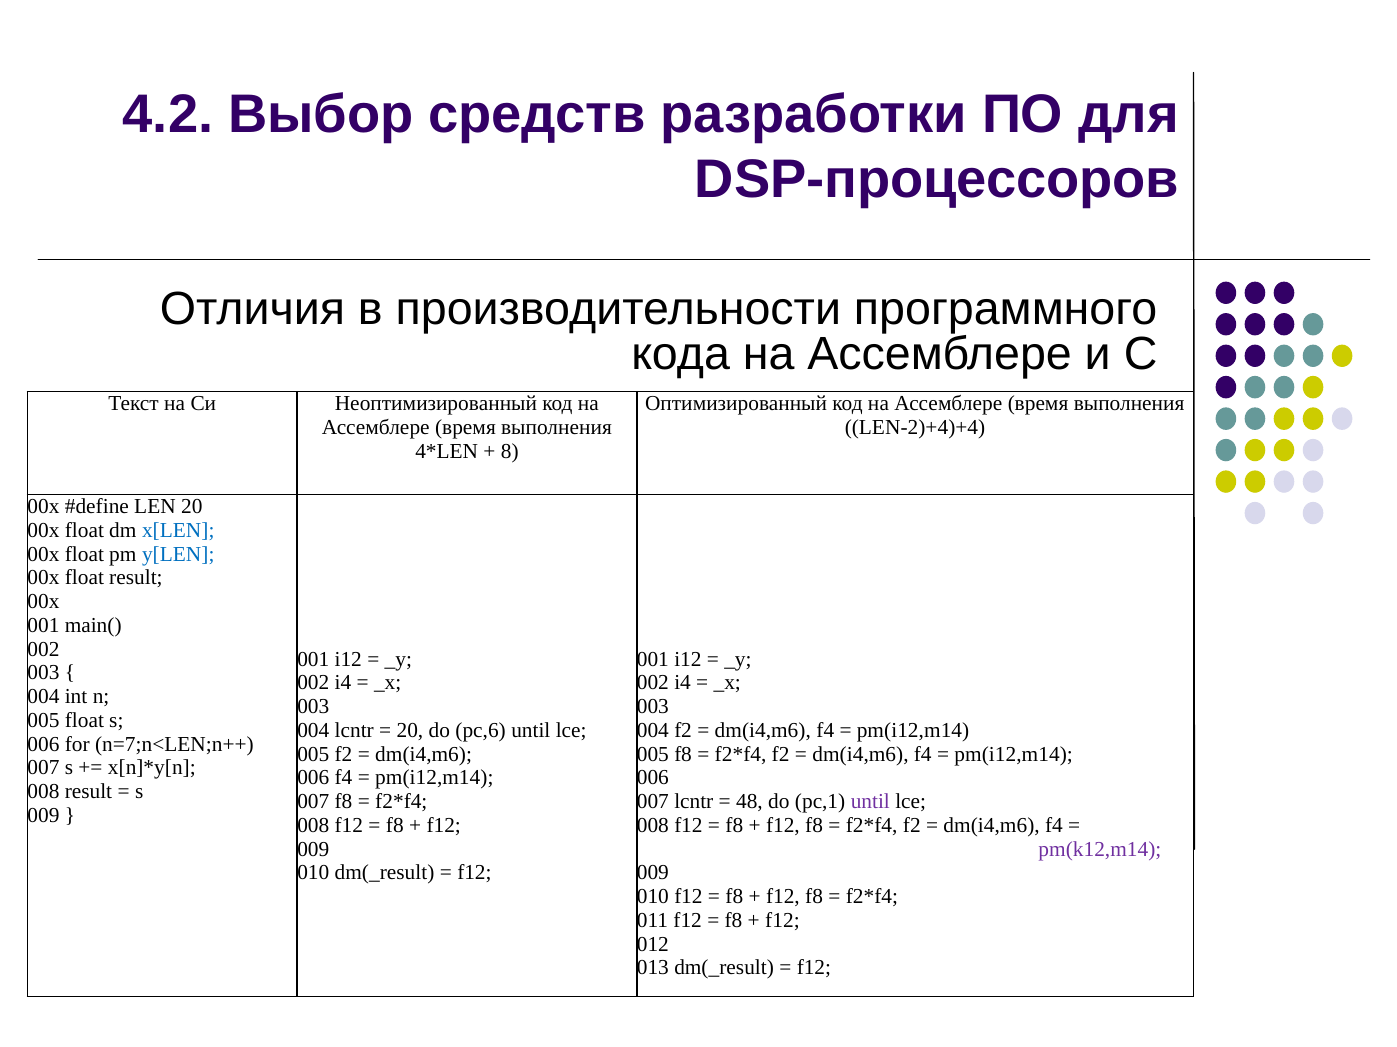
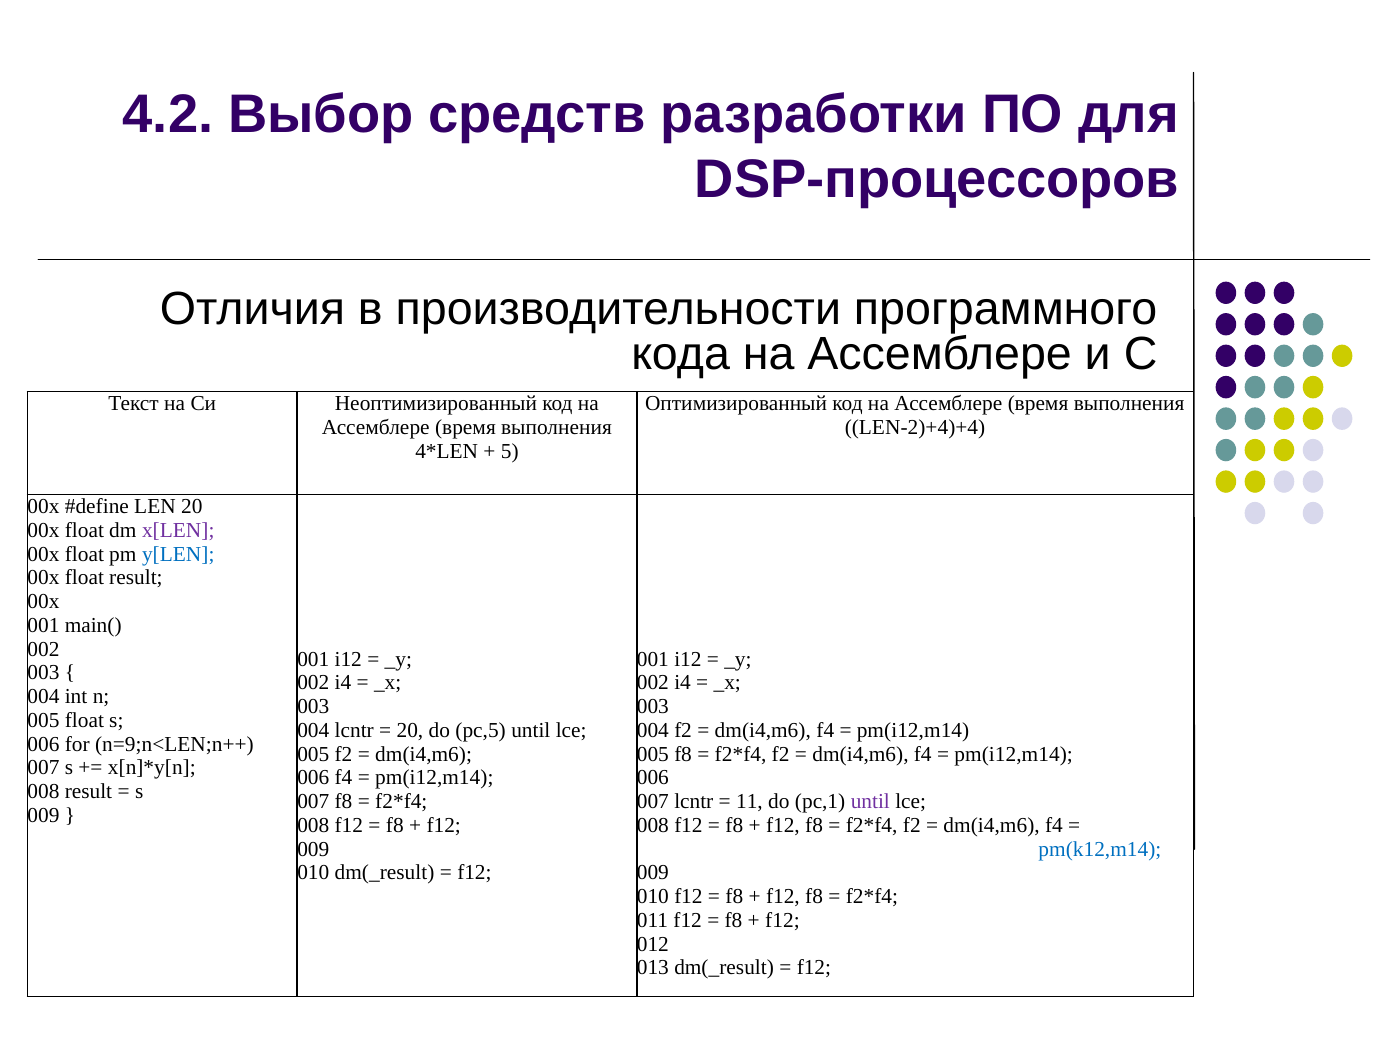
8: 8 -> 5
x[LEN colour: blue -> purple
pc,6: pc,6 -> pc,5
n=7;n<LEN;n++: n=7;n<LEN;n++ -> n=9;n<LEN;n++
48: 48 -> 11
pm(k12,m14 colour: purple -> blue
